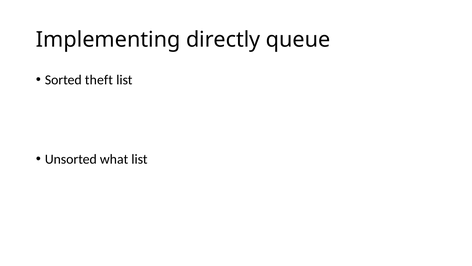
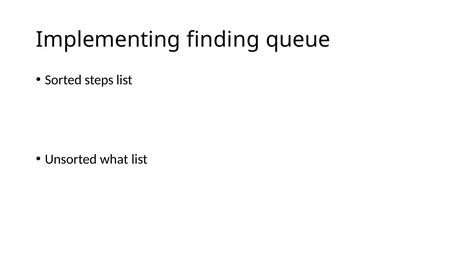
directly: directly -> finding
theft: theft -> steps
